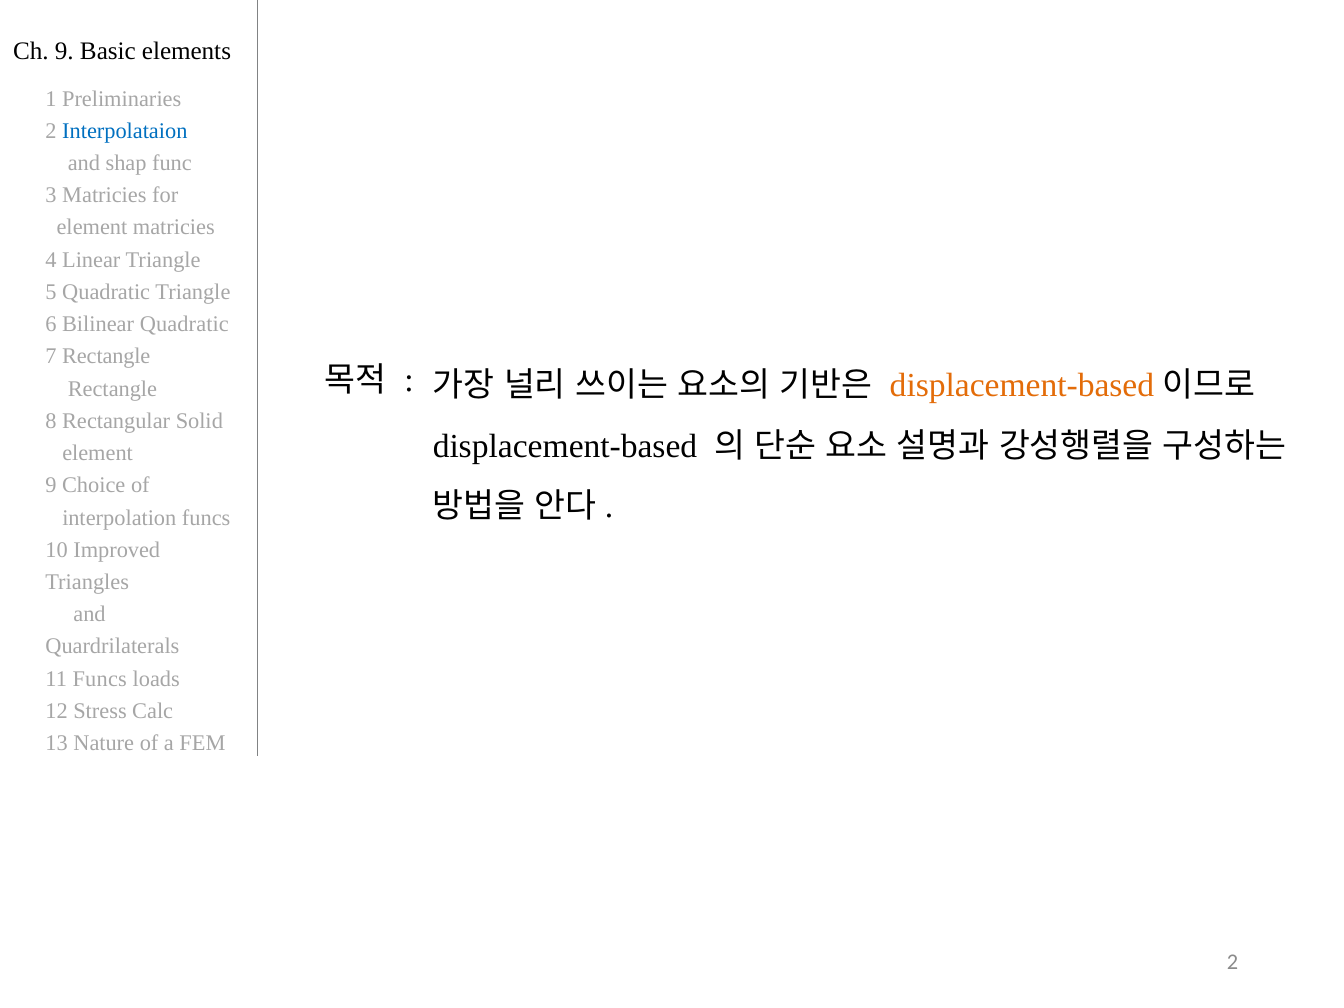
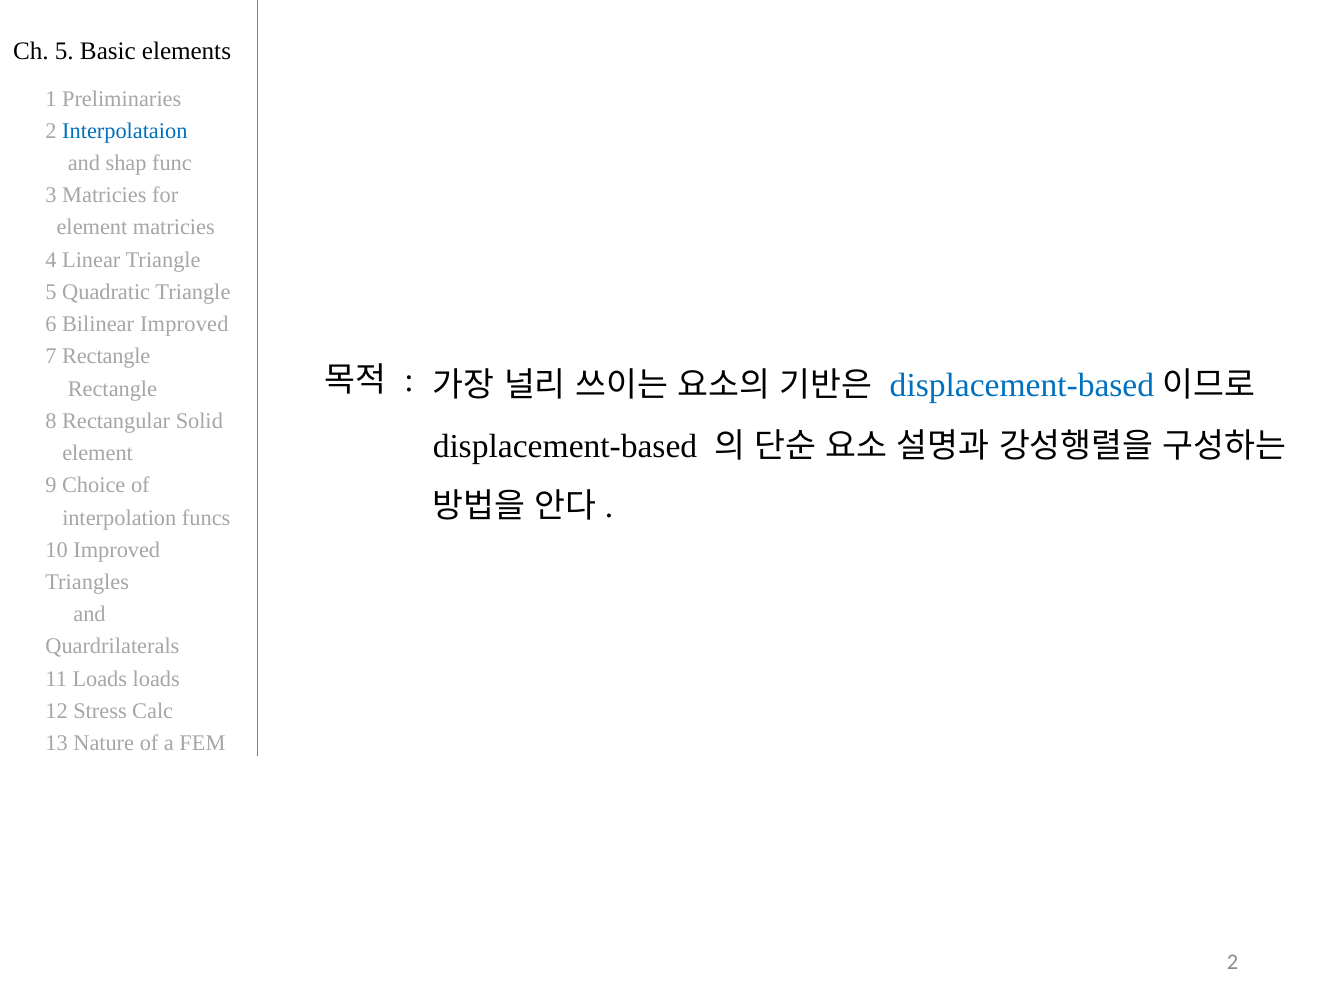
Ch 9: 9 -> 5
Bilinear Quadratic: Quadratic -> Improved
displacement-based at (1022, 386) colour: orange -> blue
11 Funcs: Funcs -> Loads
